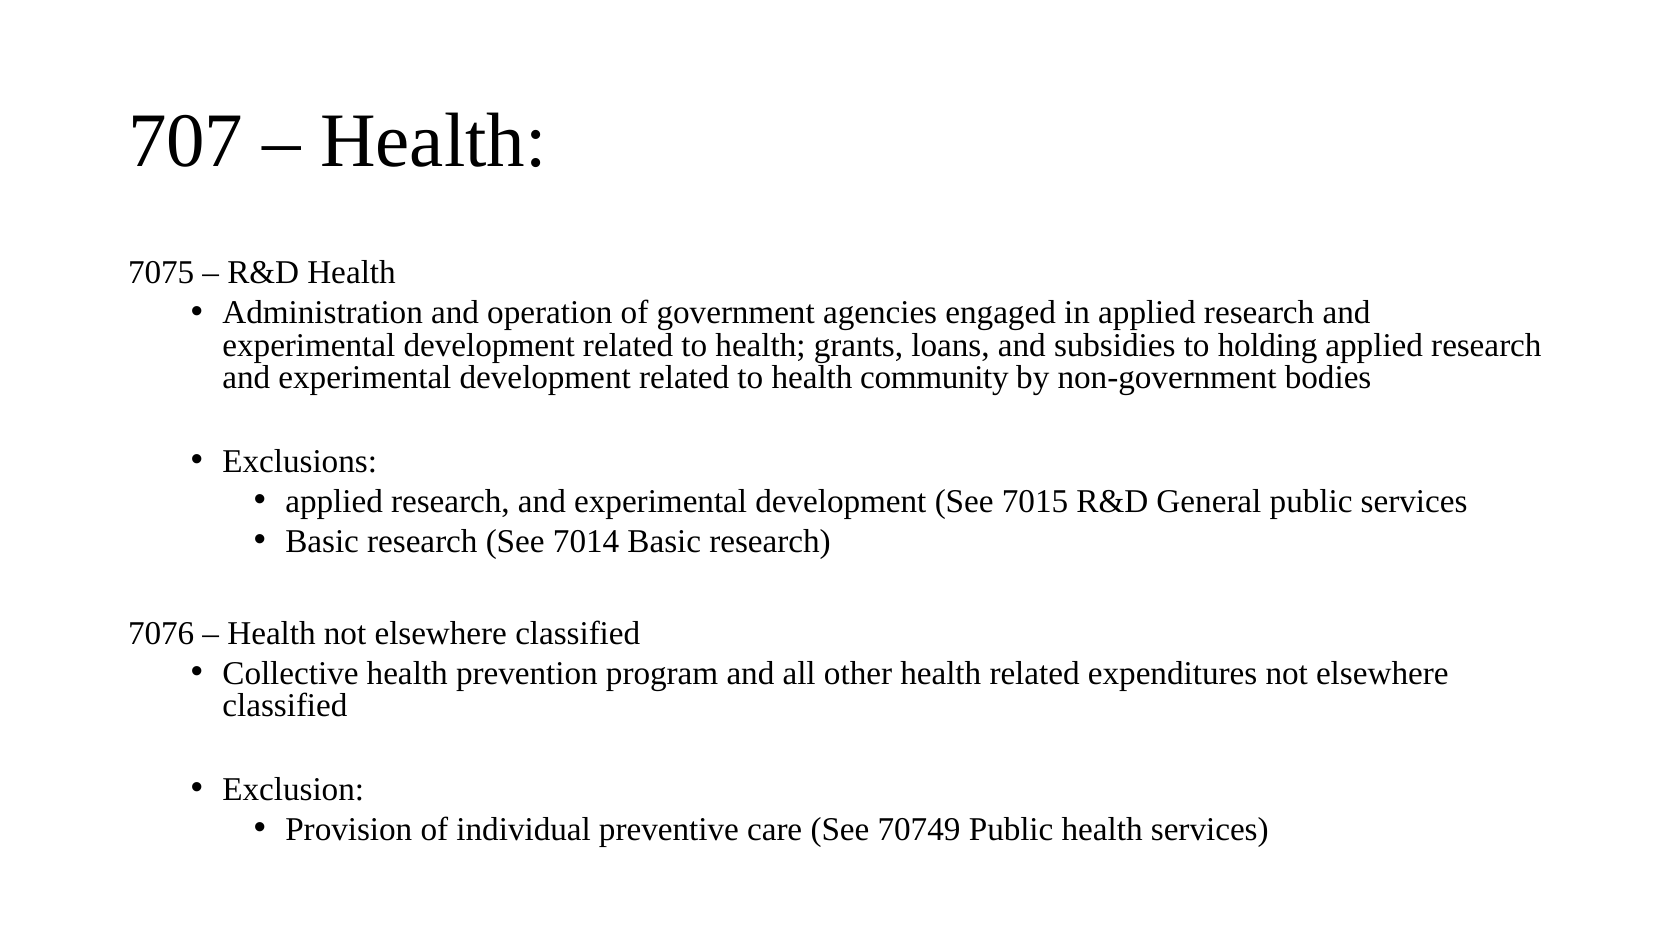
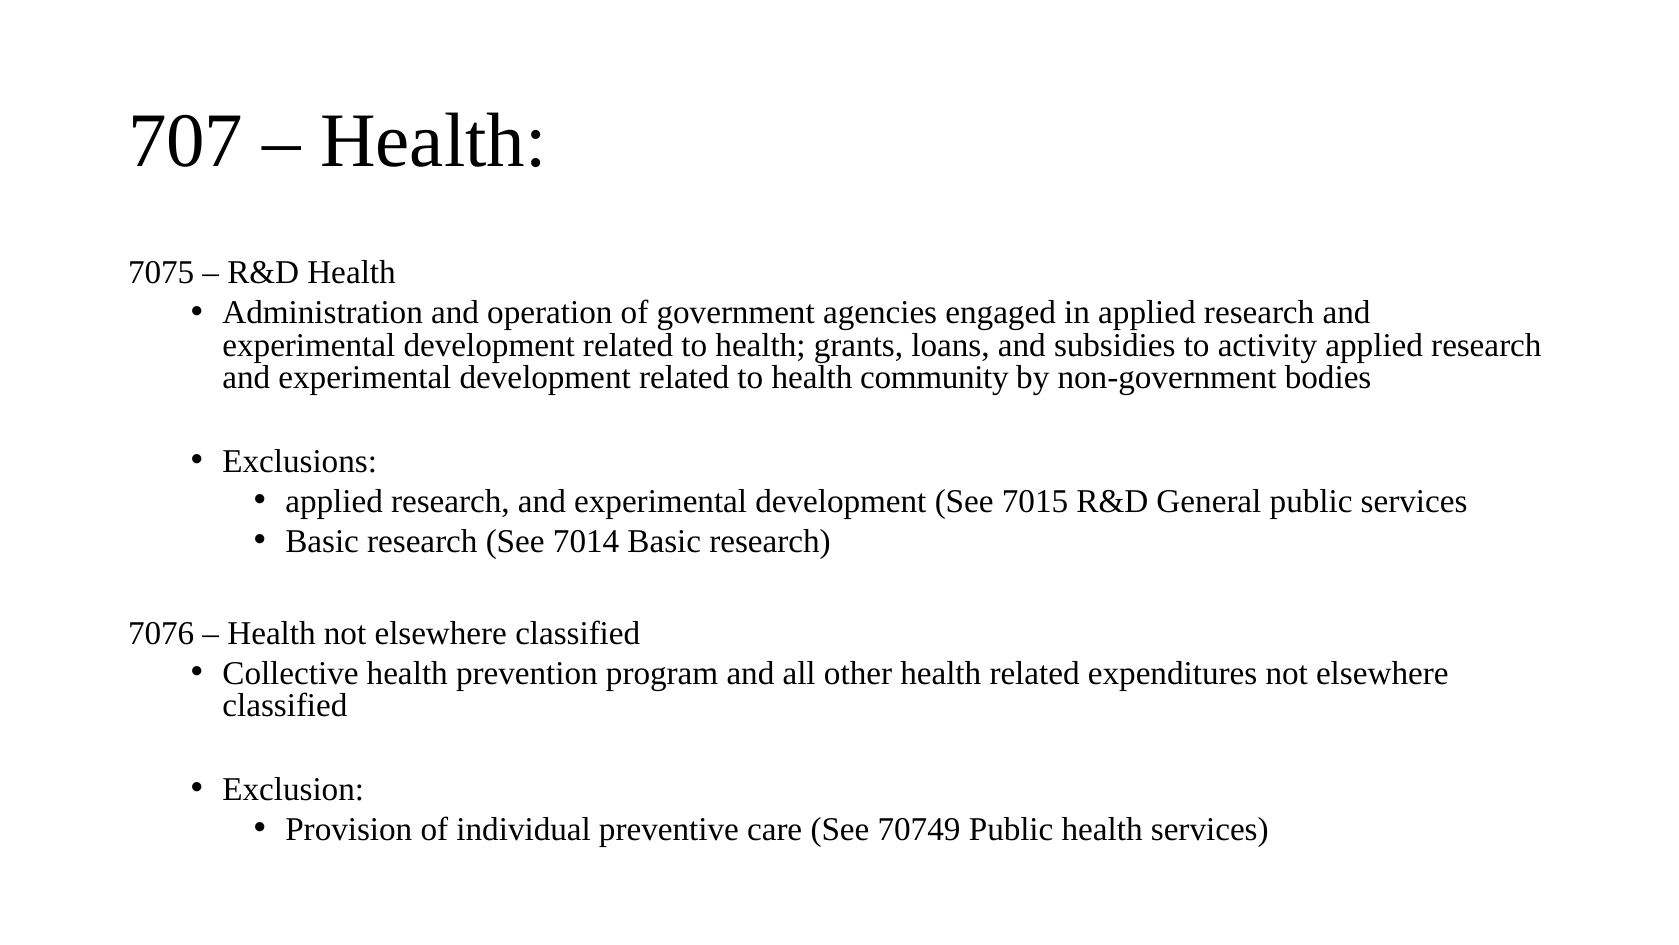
holding: holding -> activity
